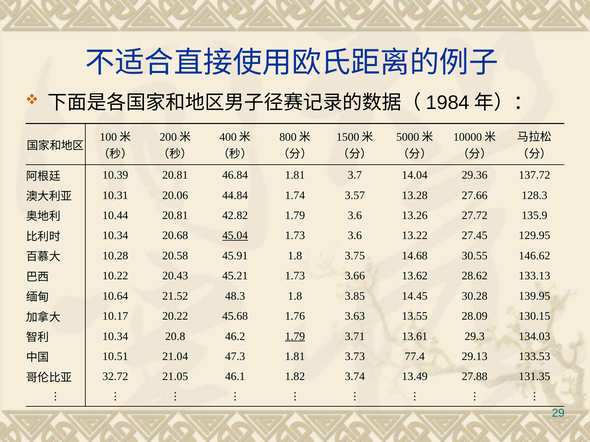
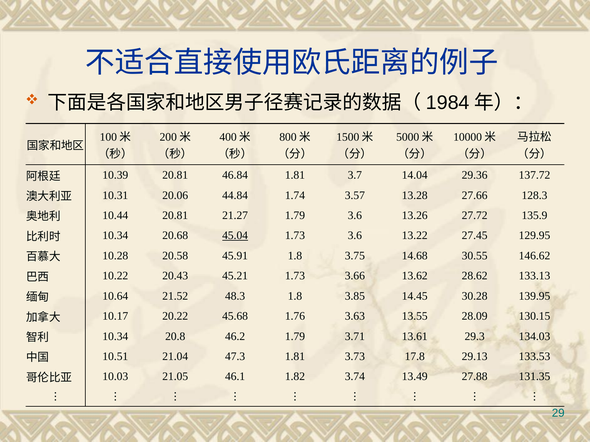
42.82: 42.82 -> 21.27
1.79 at (295, 337) underline: present -> none
77.4: 77.4 -> 17.8
32.72: 32.72 -> 10.03
